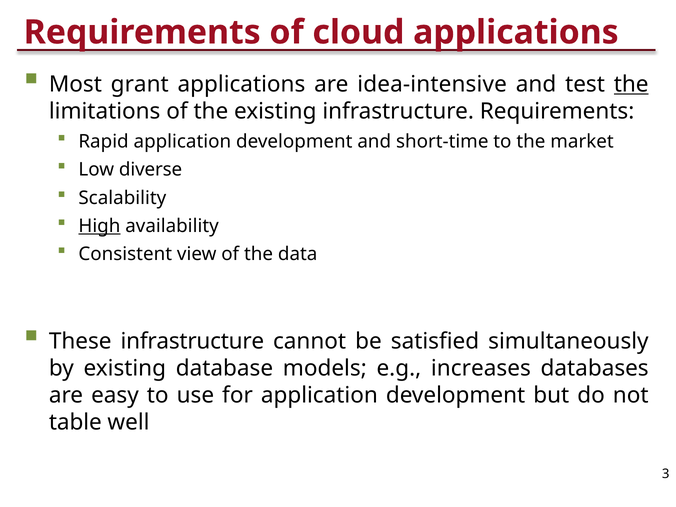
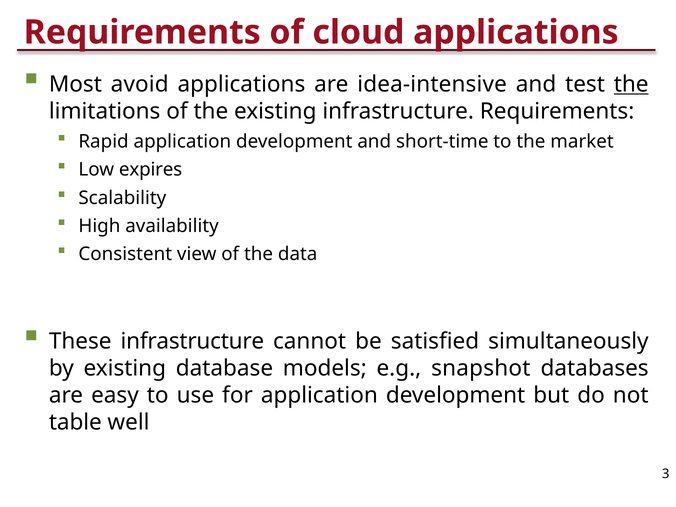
grant: grant -> avoid
diverse: diverse -> expires
High underline: present -> none
increases: increases -> snapshot
